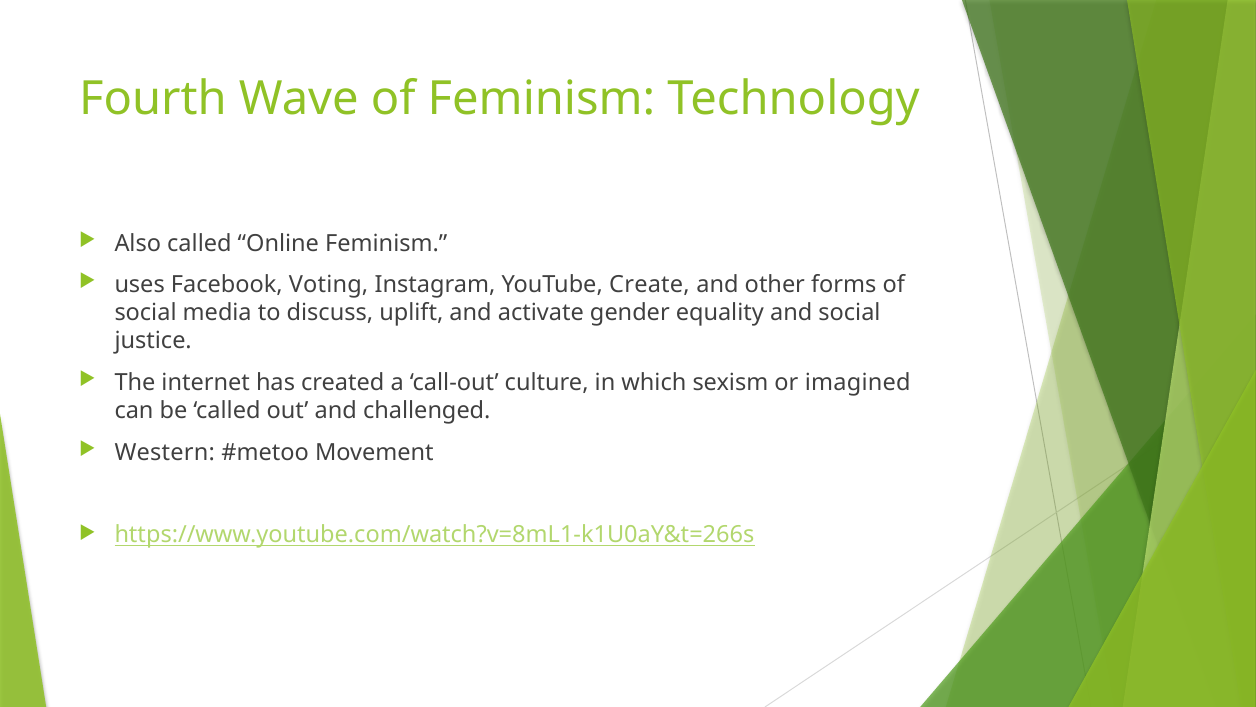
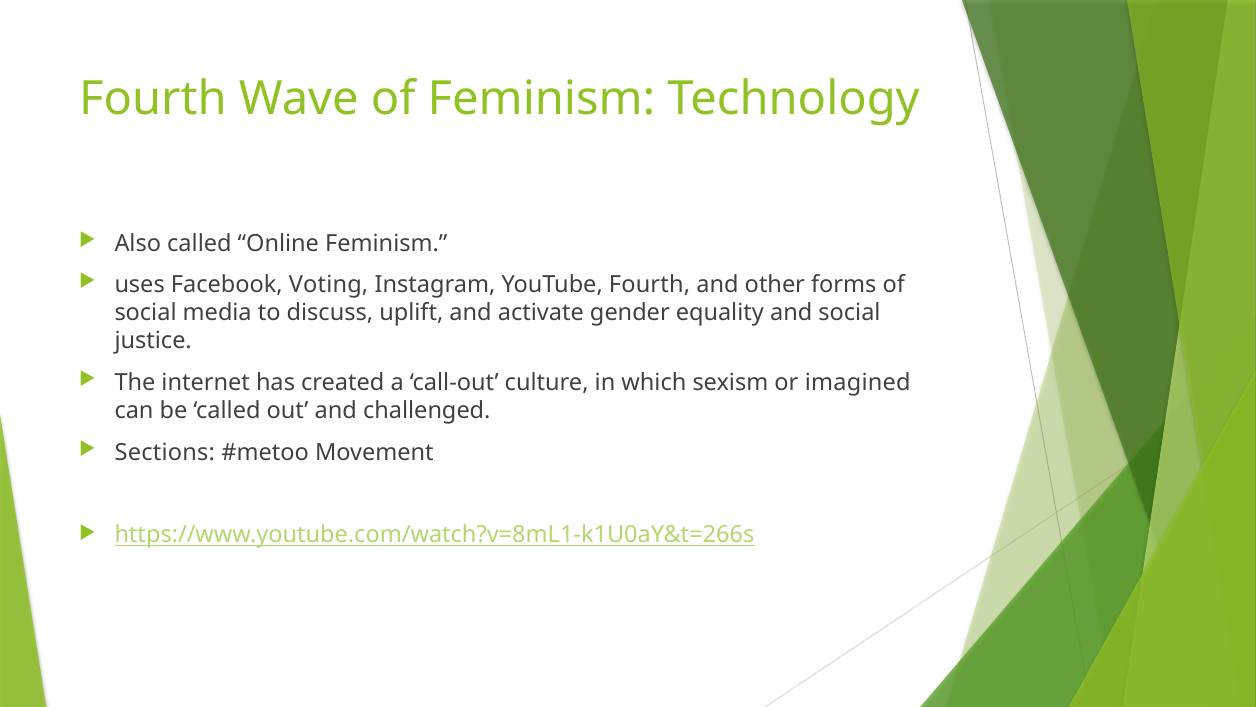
YouTube Create: Create -> Fourth
Western: Western -> Sections
